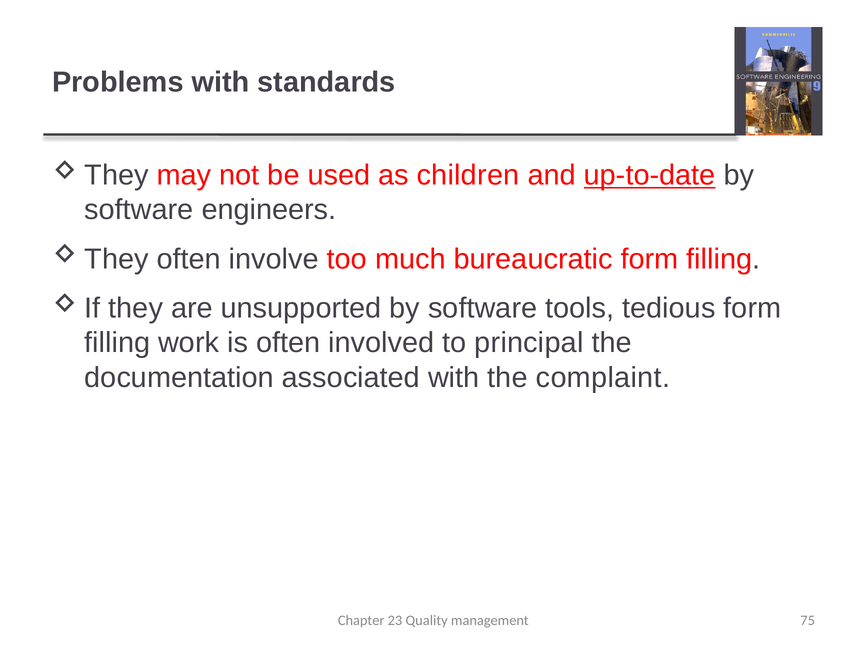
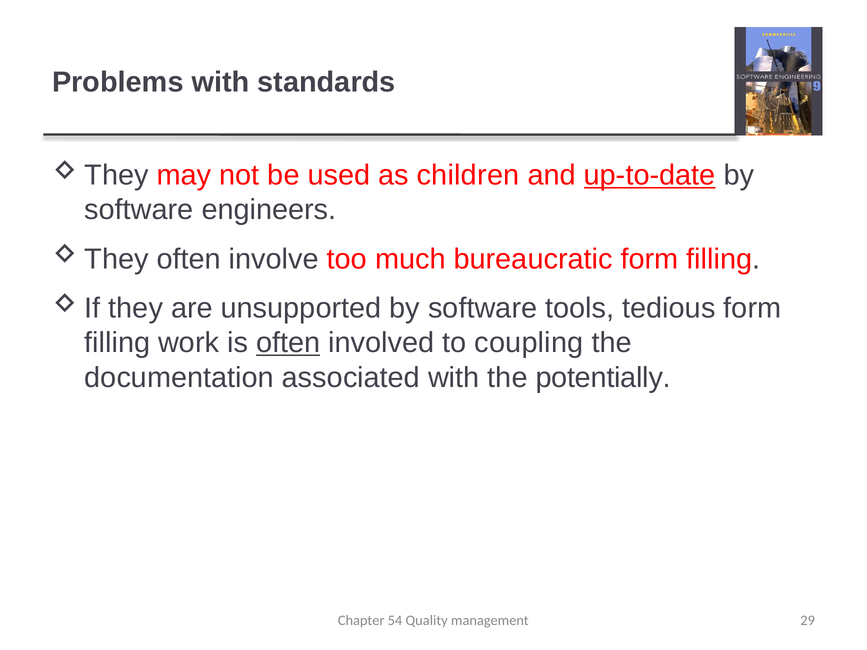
often at (288, 343) underline: none -> present
principal: principal -> coupling
complaint: complaint -> potentially
23: 23 -> 54
75: 75 -> 29
